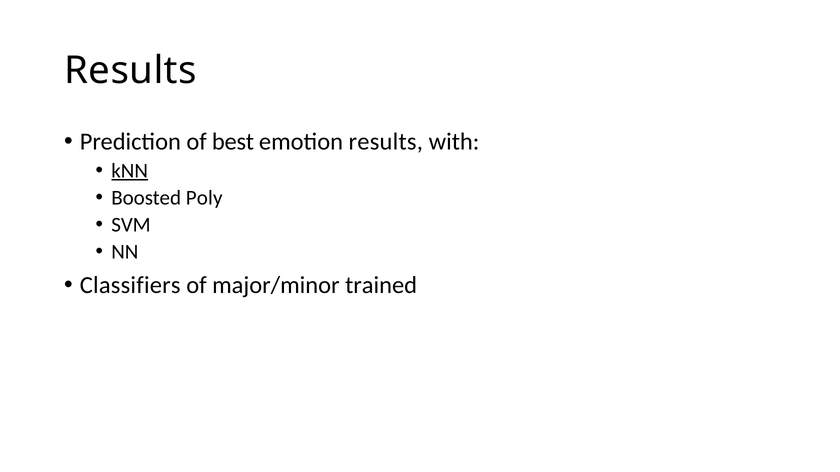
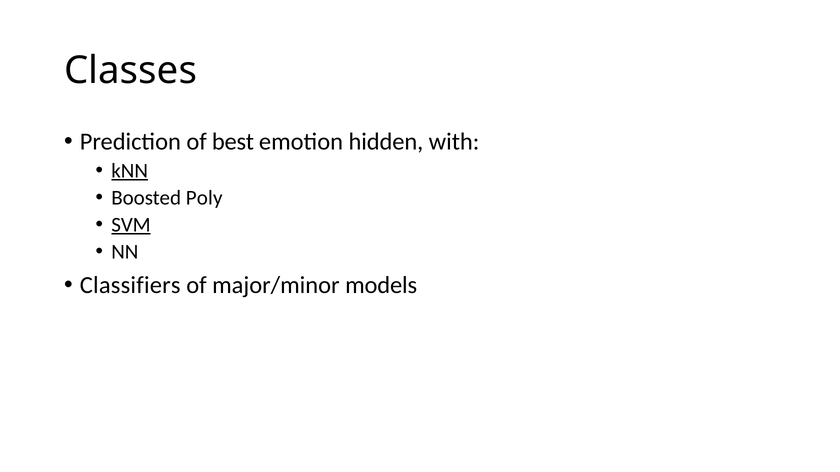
Results at (130, 71): Results -> Classes
emotion results: results -> hidden
SVM underline: none -> present
trained: trained -> models
